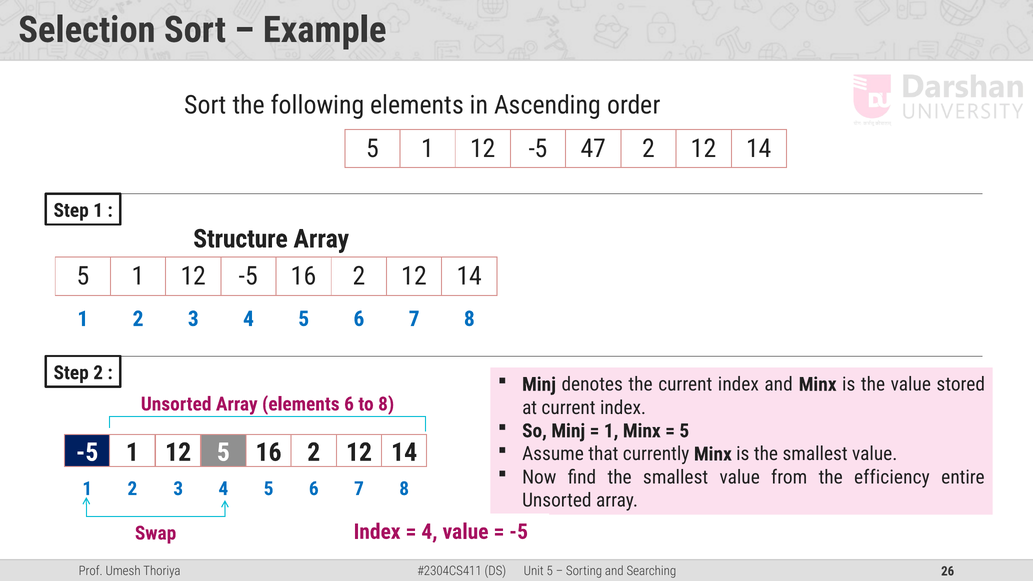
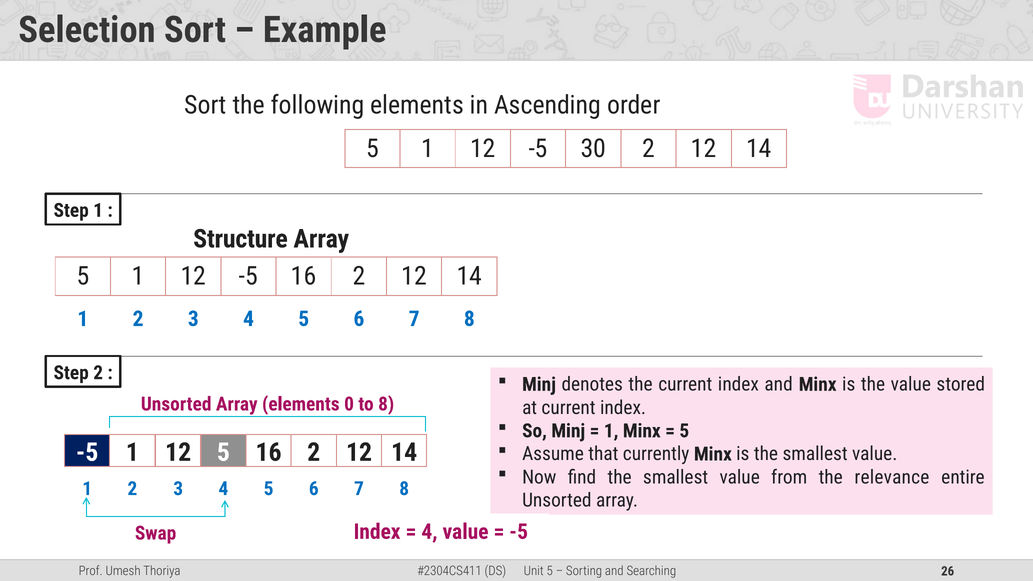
47: 47 -> 30
elements 6: 6 -> 0
efficiency: efficiency -> relevance
